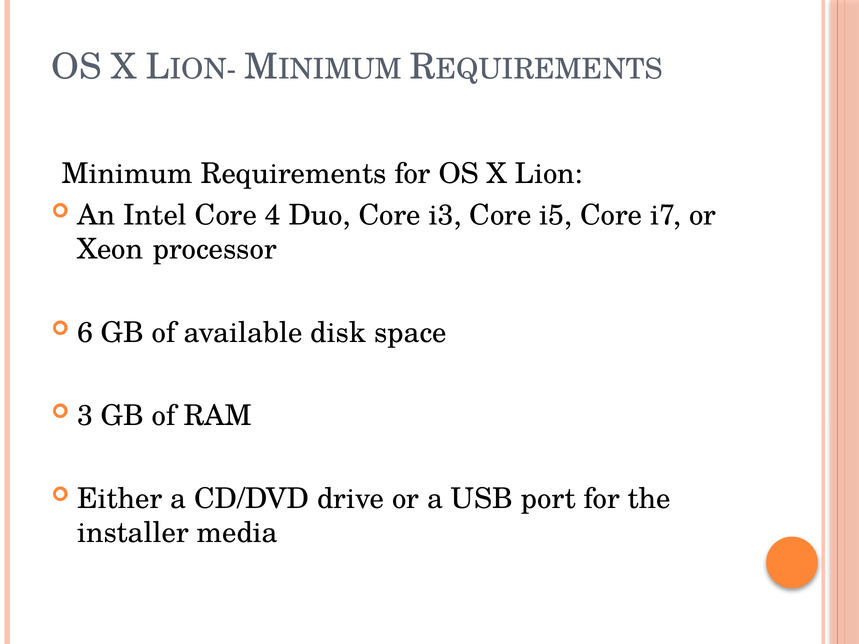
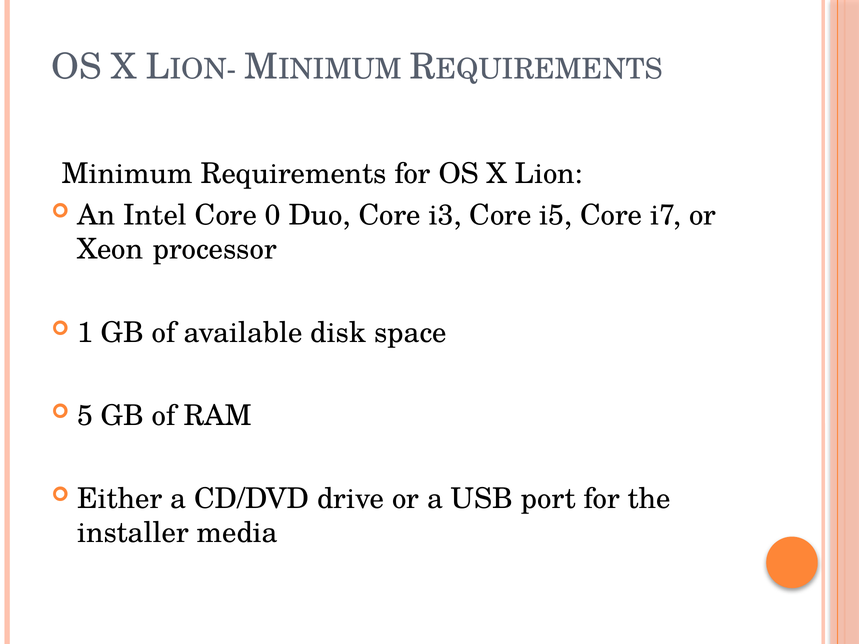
4: 4 -> 0
6: 6 -> 1
3: 3 -> 5
